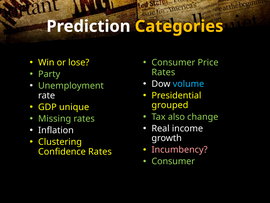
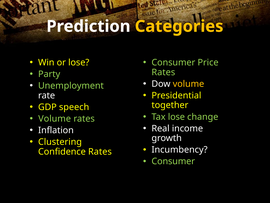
volume at (188, 84) colour: light blue -> yellow
unique: unique -> speech
grouped: grouped -> together
Tax also: also -> lose
Missing at (55, 118): Missing -> Volume
Incumbency colour: pink -> white
